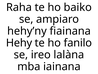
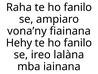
Raha te ho baiko: baiko -> fanilo
hehy’ny: hehy’ny -> vona’ny
